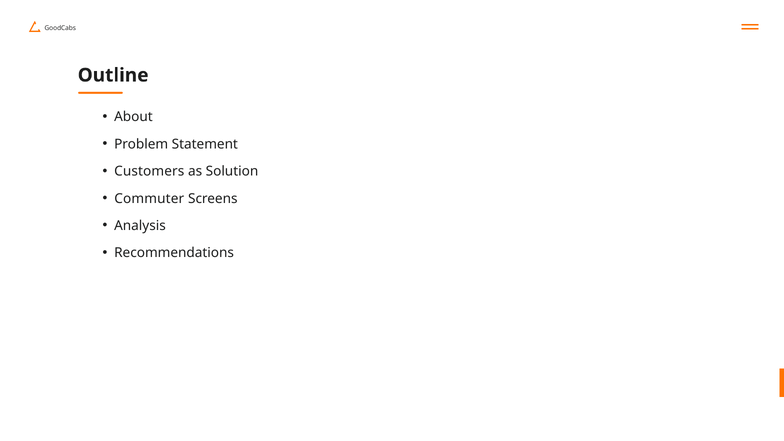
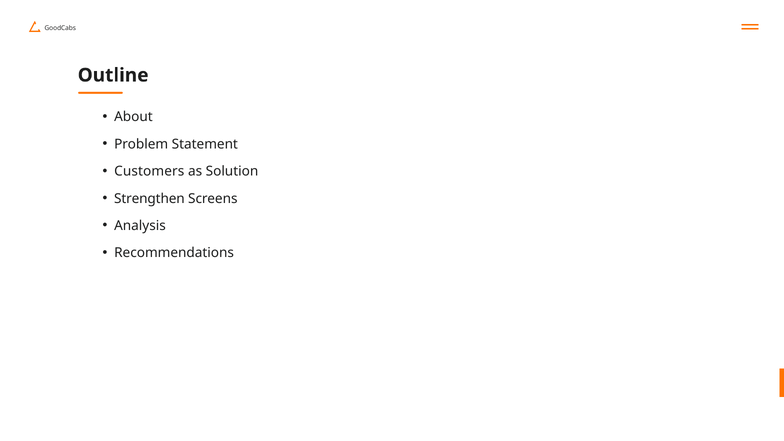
Commuter: Commuter -> Strengthen
